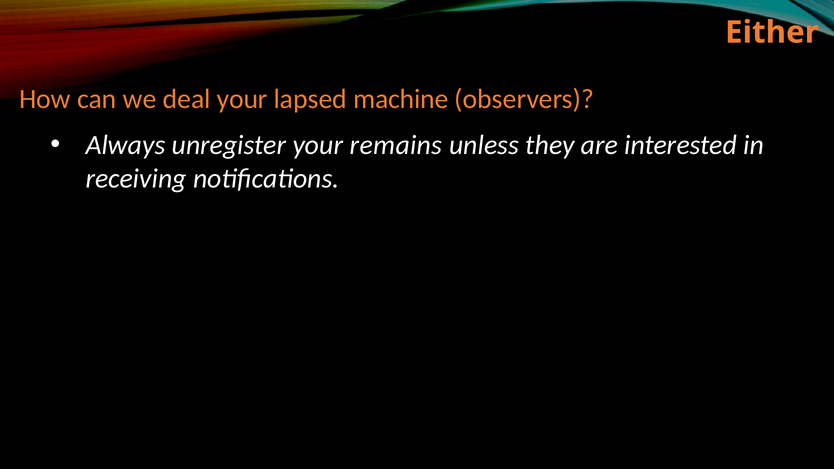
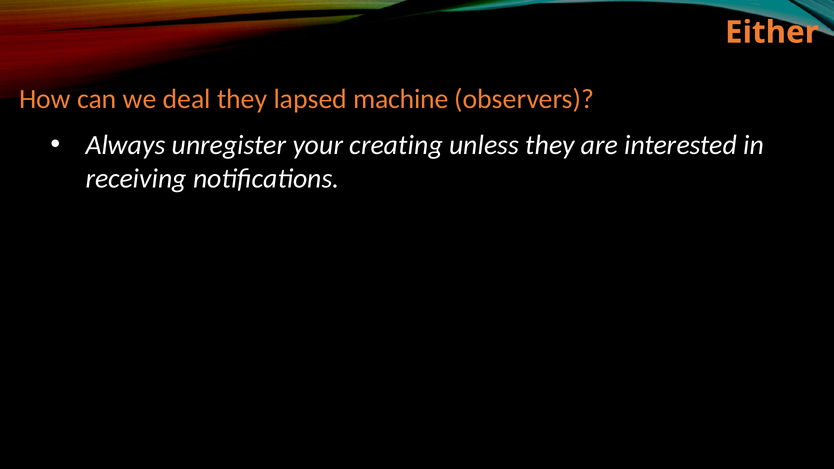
deal your: your -> they
remains: remains -> creating
